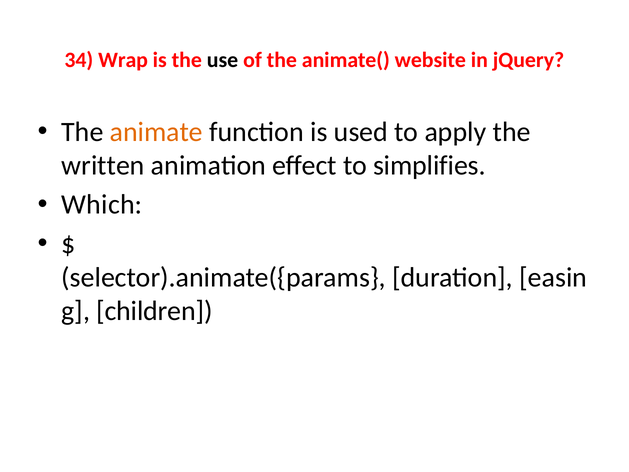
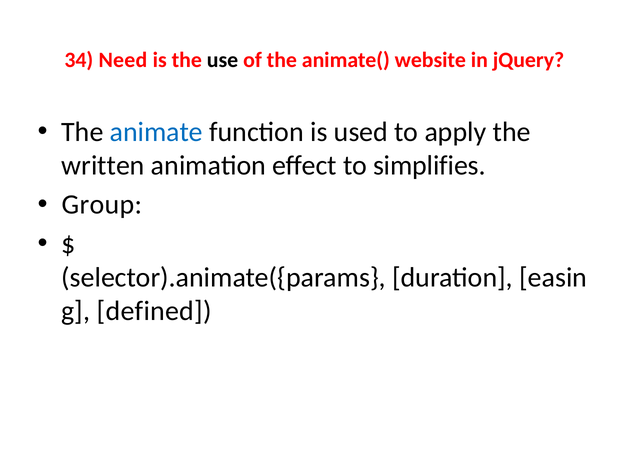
Wrap: Wrap -> Need
animate colour: orange -> blue
Which: Which -> Group
children: children -> defined
